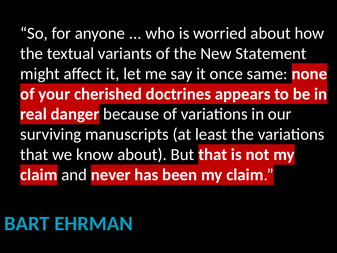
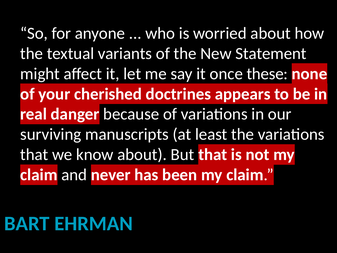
same: same -> these
